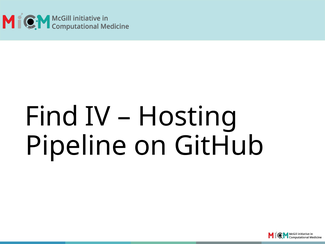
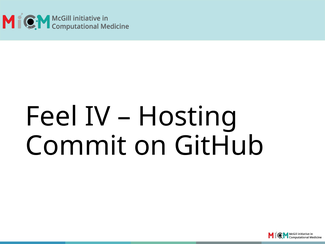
Find: Find -> Feel
Pipeline: Pipeline -> Commit
